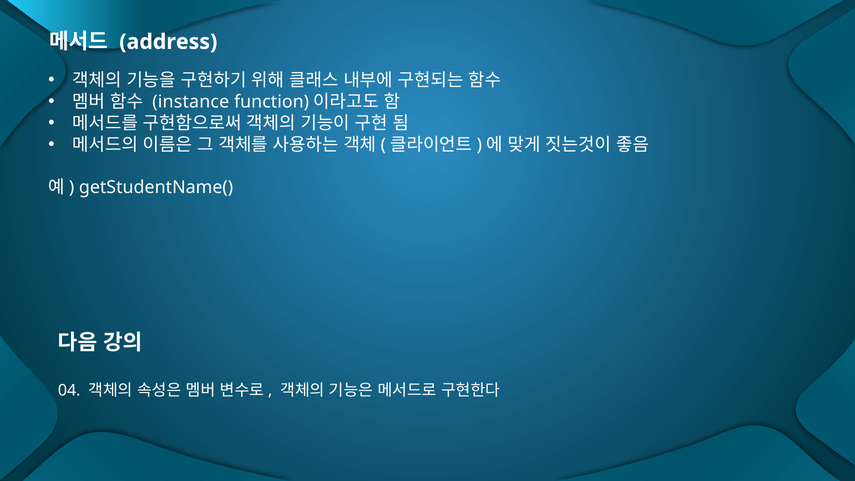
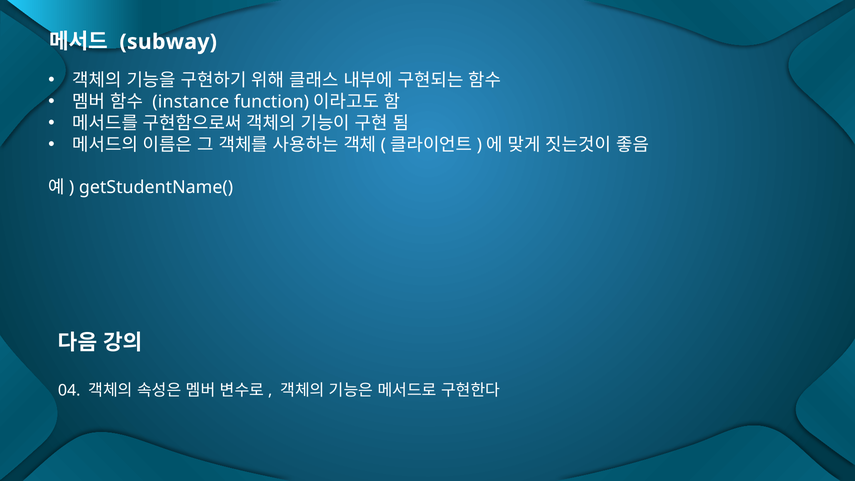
address: address -> subway
